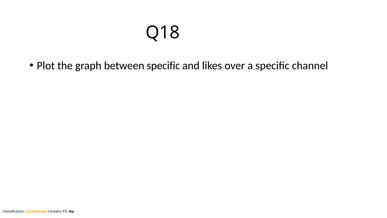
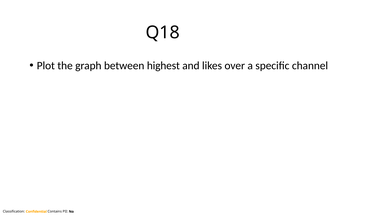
between specific: specific -> highest
